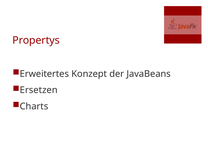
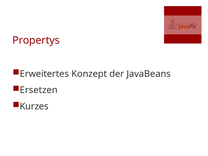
Charts: Charts -> Kurzes
